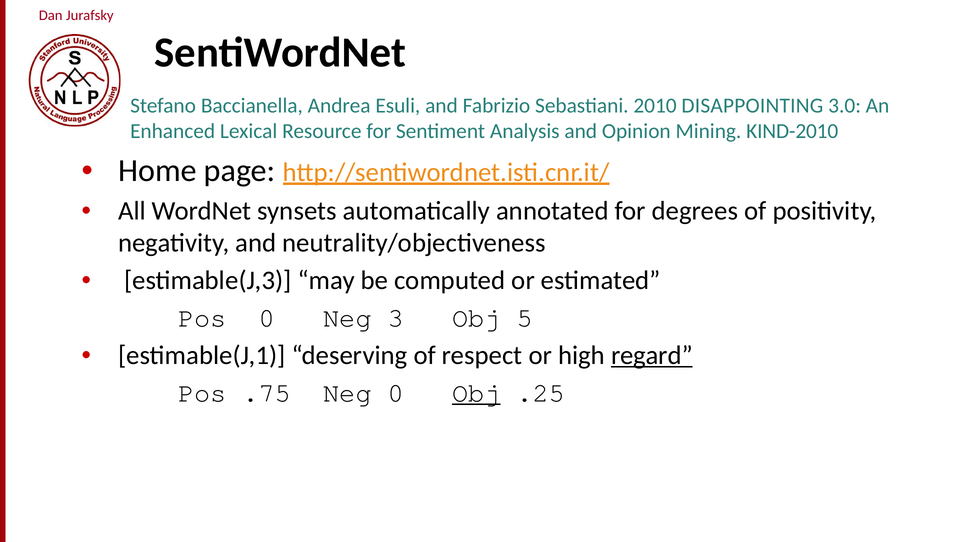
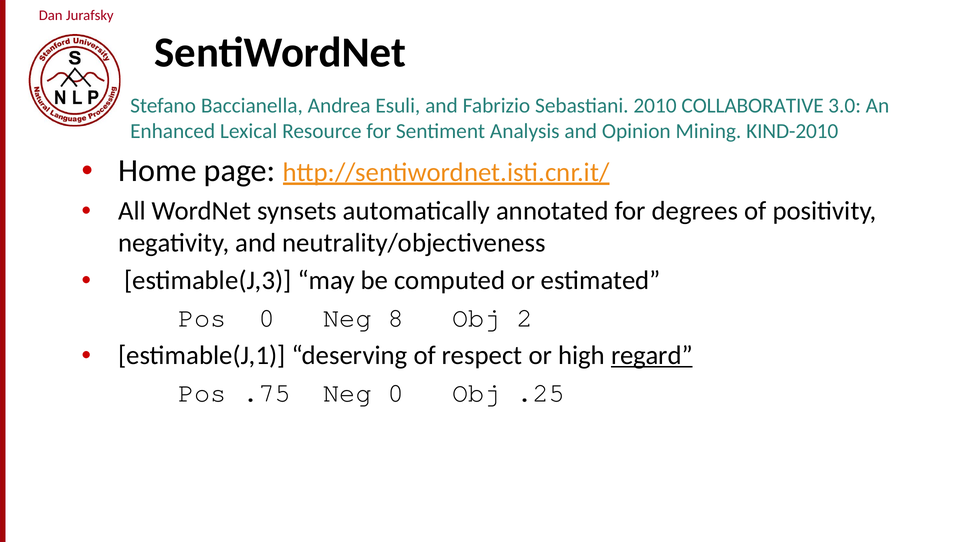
DISAPPOINTING: DISAPPOINTING -> COLLABORATIVE
3: 3 -> 8
5: 5 -> 2
Obj at (476, 393) underline: present -> none
